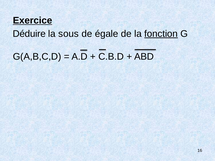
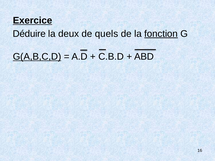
sous: sous -> deux
égale: égale -> quels
G(A,B,C,D underline: none -> present
